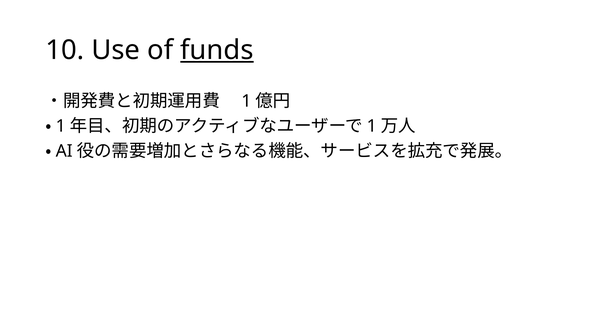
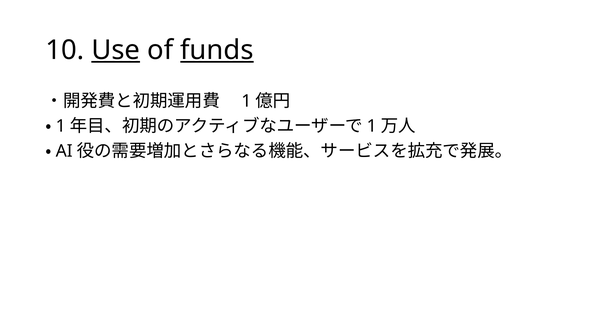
Use underline: none -> present
